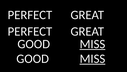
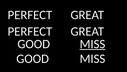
MISS at (92, 58) underline: present -> none
